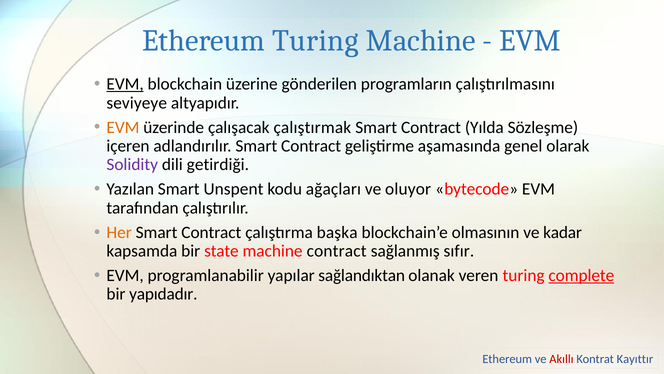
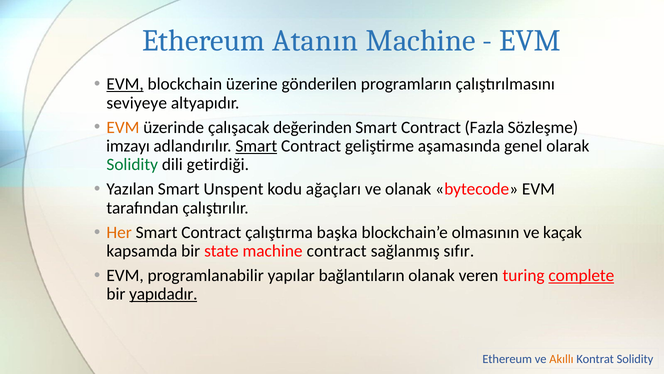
Ethereum Turing: Turing -> Atanın
çalıştırmak: çalıştırmak -> değerinden
Yılda: Yılda -> Fazla
içeren: içeren -> imzayı
Smart at (256, 146) underline: none -> present
Solidity at (132, 164) colour: purple -> green
ve oluyor: oluyor -> olanak
kadar: kadar -> kaçak
sağlandıktan: sağlandıktan -> bağlantıların
yapıdadır underline: none -> present
Akıllı colour: red -> orange
Kontrat Kayıttır: Kayıttır -> Solidity
